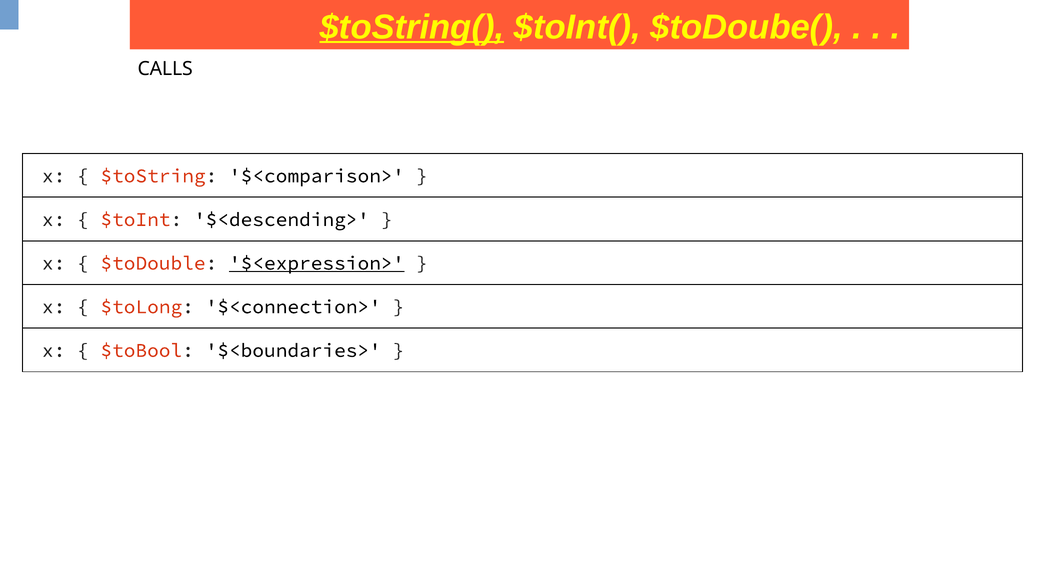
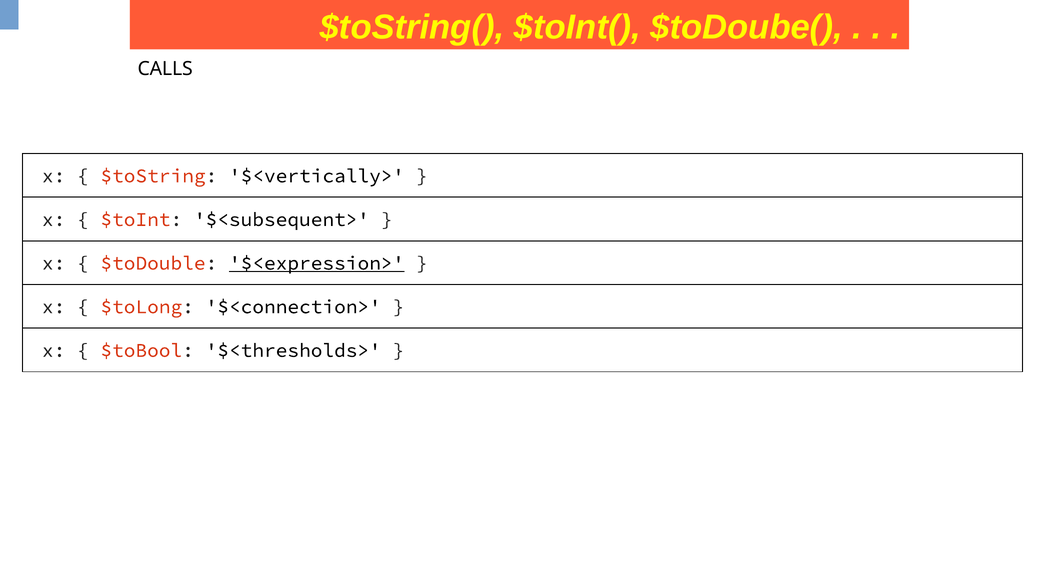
$toString( underline: present -> none
$<comparison>: $<comparison> -> $<vertically>
$<descending>: $<descending> -> $<subsequent>
$<boundaries>: $<boundaries> -> $<thresholds>
